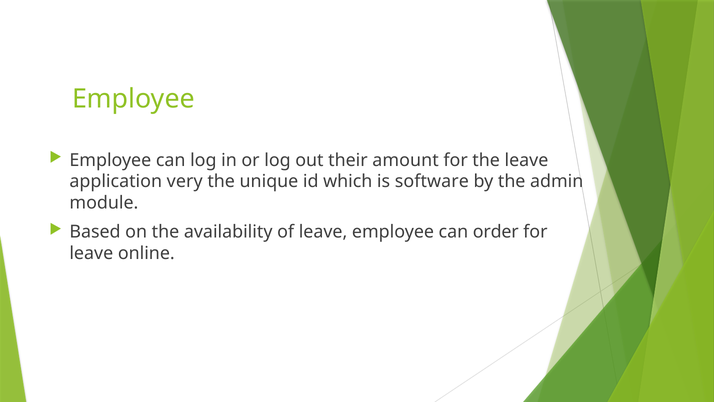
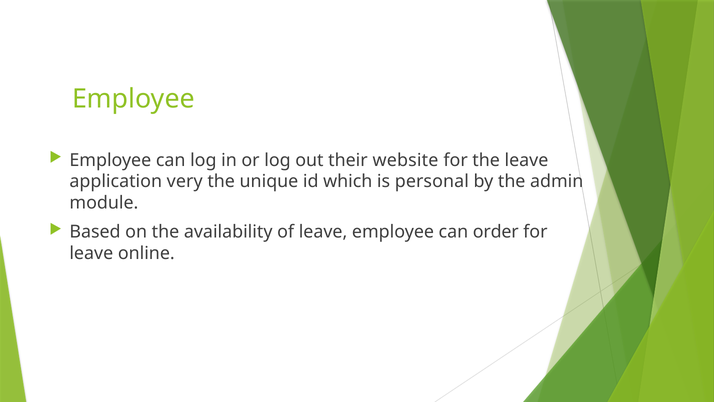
amount: amount -> website
software: software -> personal
